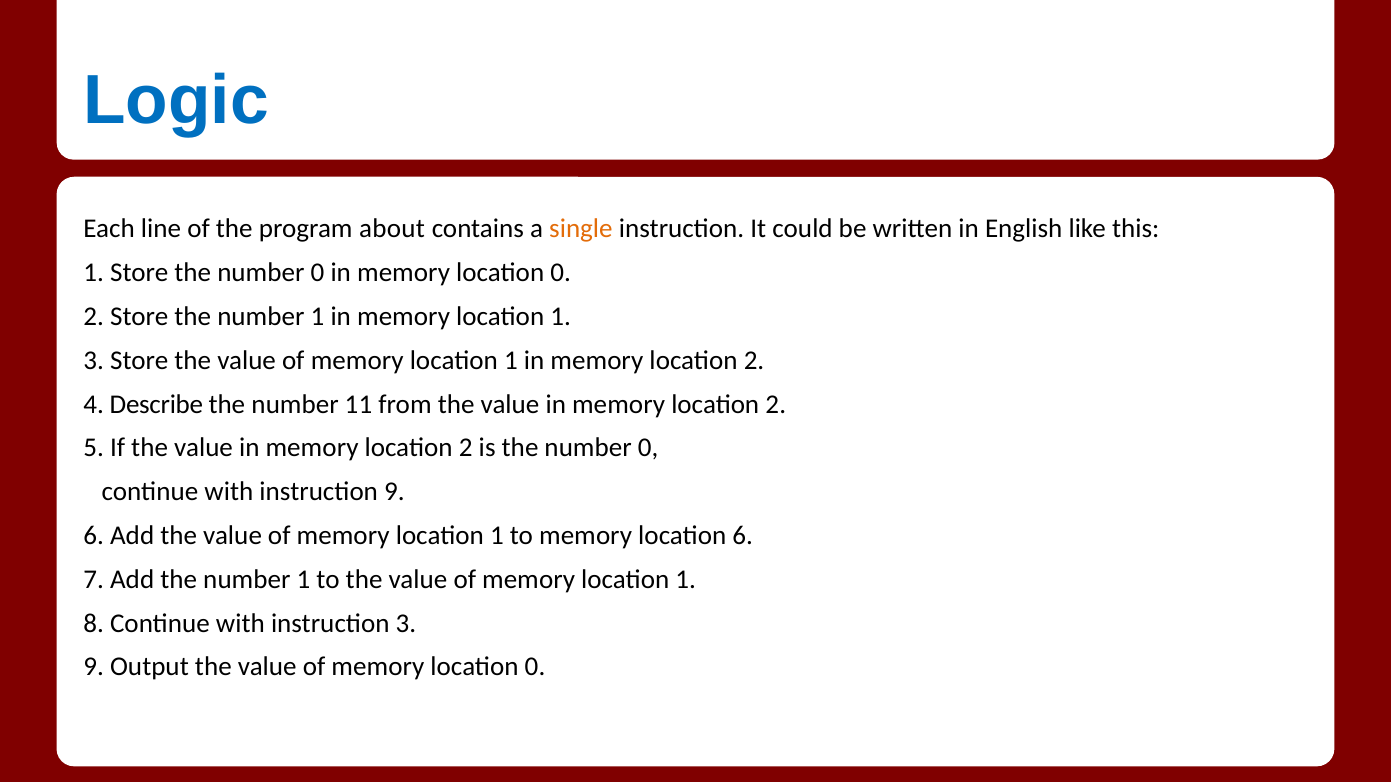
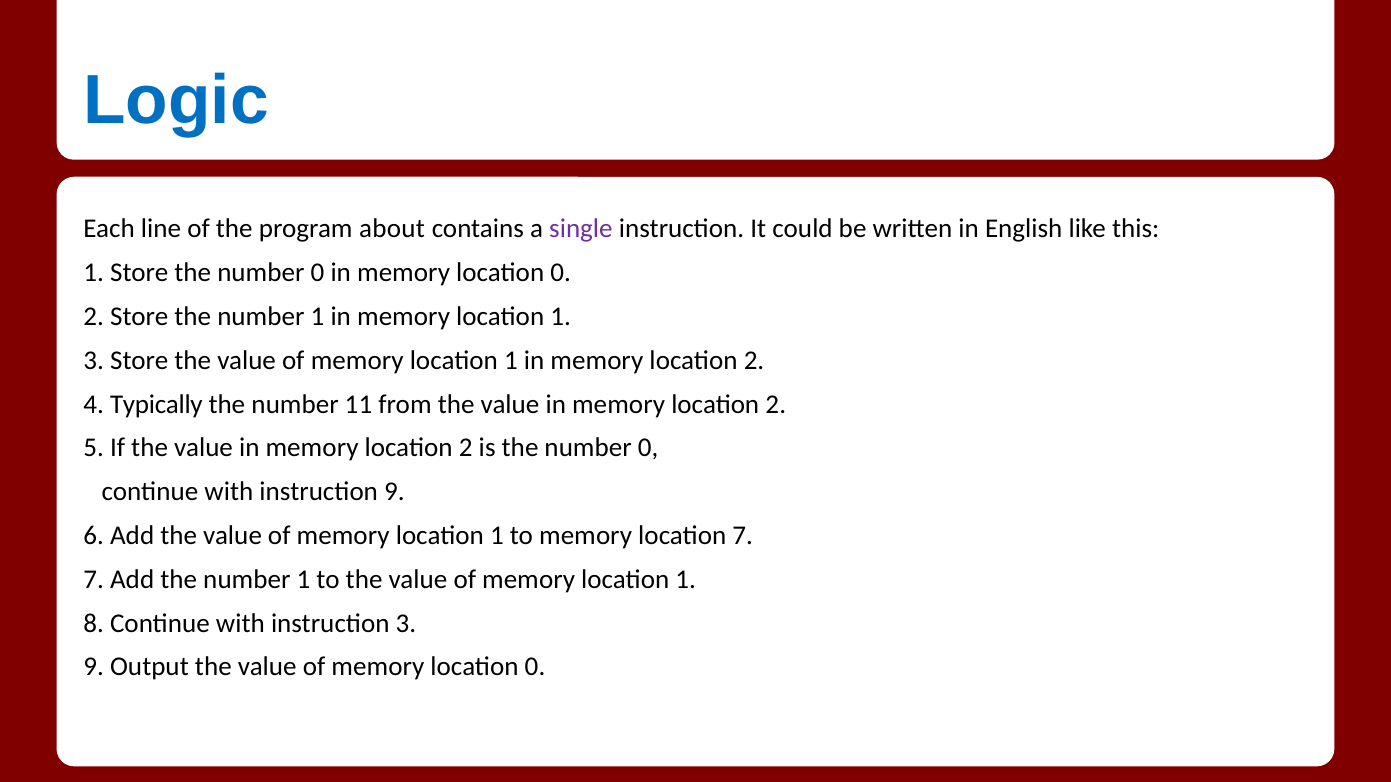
single colour: orange -> purple
Describe: Describe -> Typically
location 6: 6 -> 7
